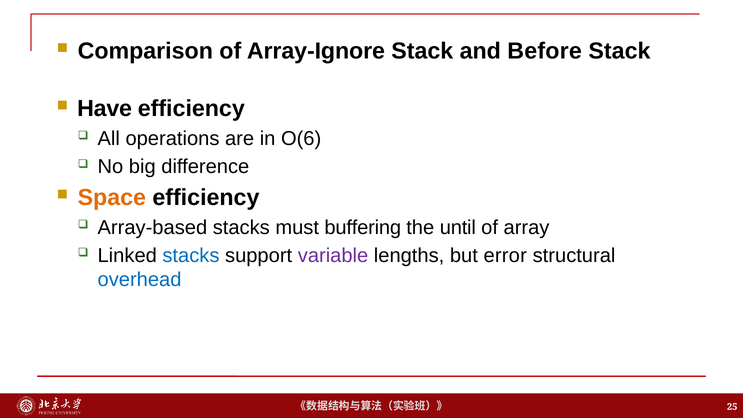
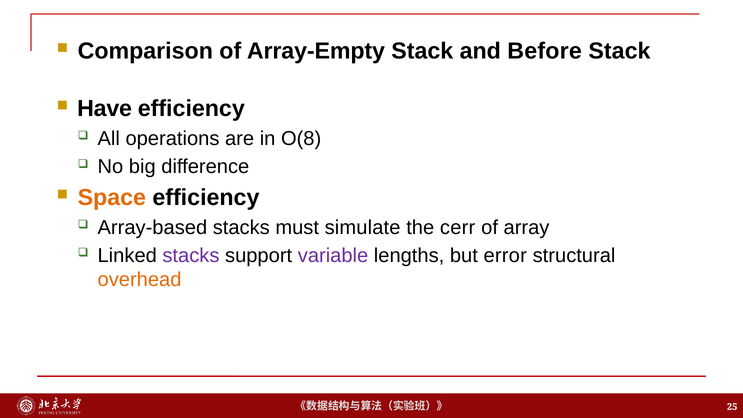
Array-Ignore: Array-Ignore -> Array-Empty
O(6: O(6 -> O(8
buffering: buffering -> simulate
until: until -> cerr
stacks at (191, 255) colour: blue -> purple
overhead colour: blue -> orange
